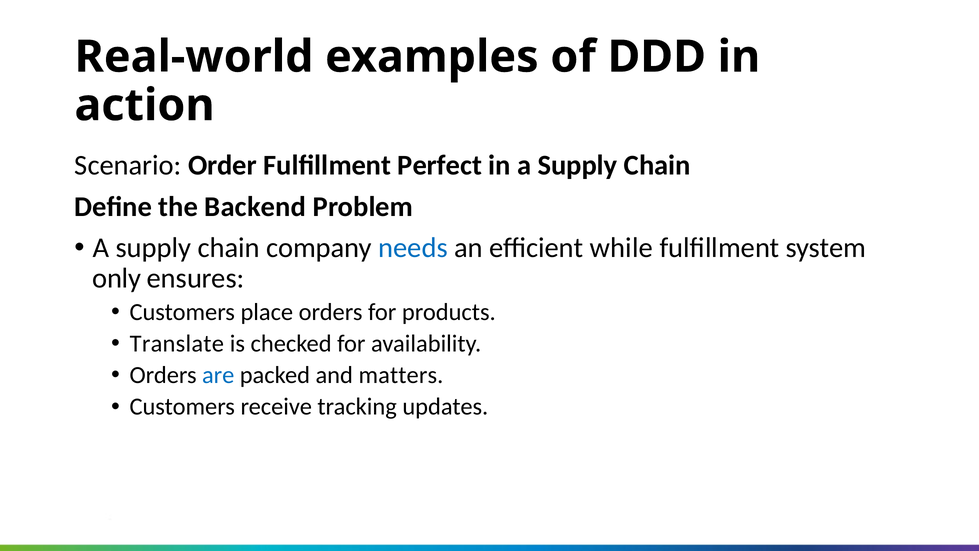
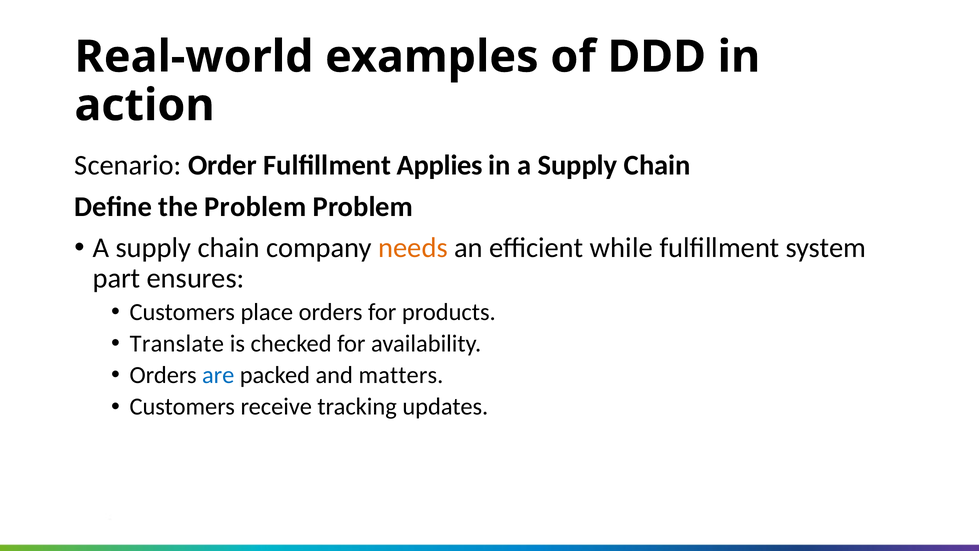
Perfect: Perfect -> Applies
the Backend: Backend -> Problem
needs colour: blue -> orange
only: only -> part
